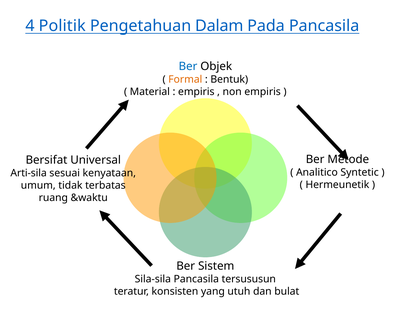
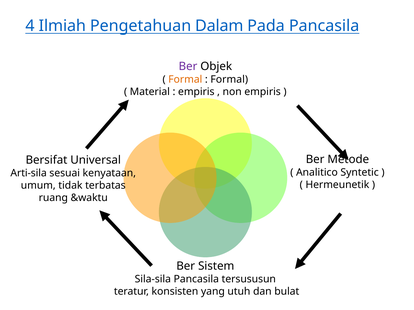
Politik: Politik -> Ilmiah
Ber at (188, 66) colour: blue -> purple
Bentuk at (229, 79): Bentuk -> Formal
